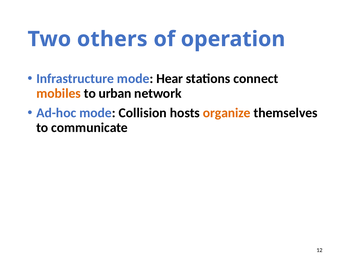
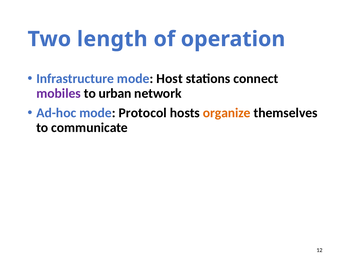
others: others -> length
Hear: Hear -> Host
mobiles colour: orange -> purple
Collision: Collision -> Protocol
